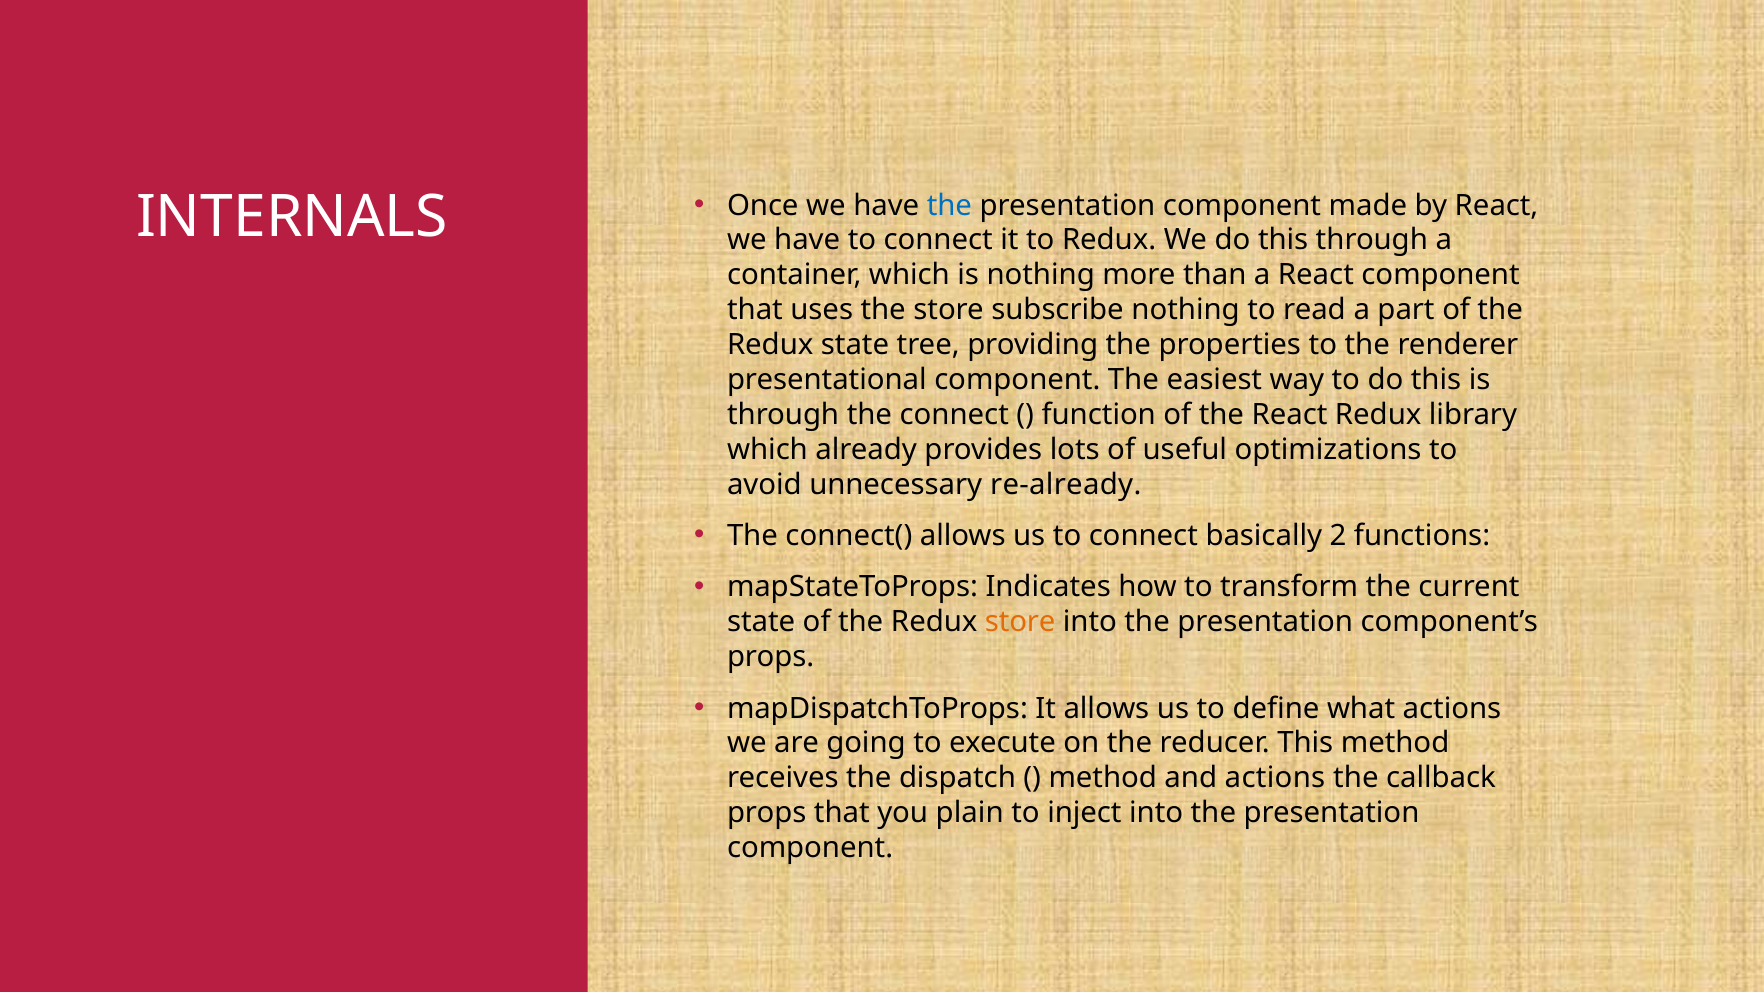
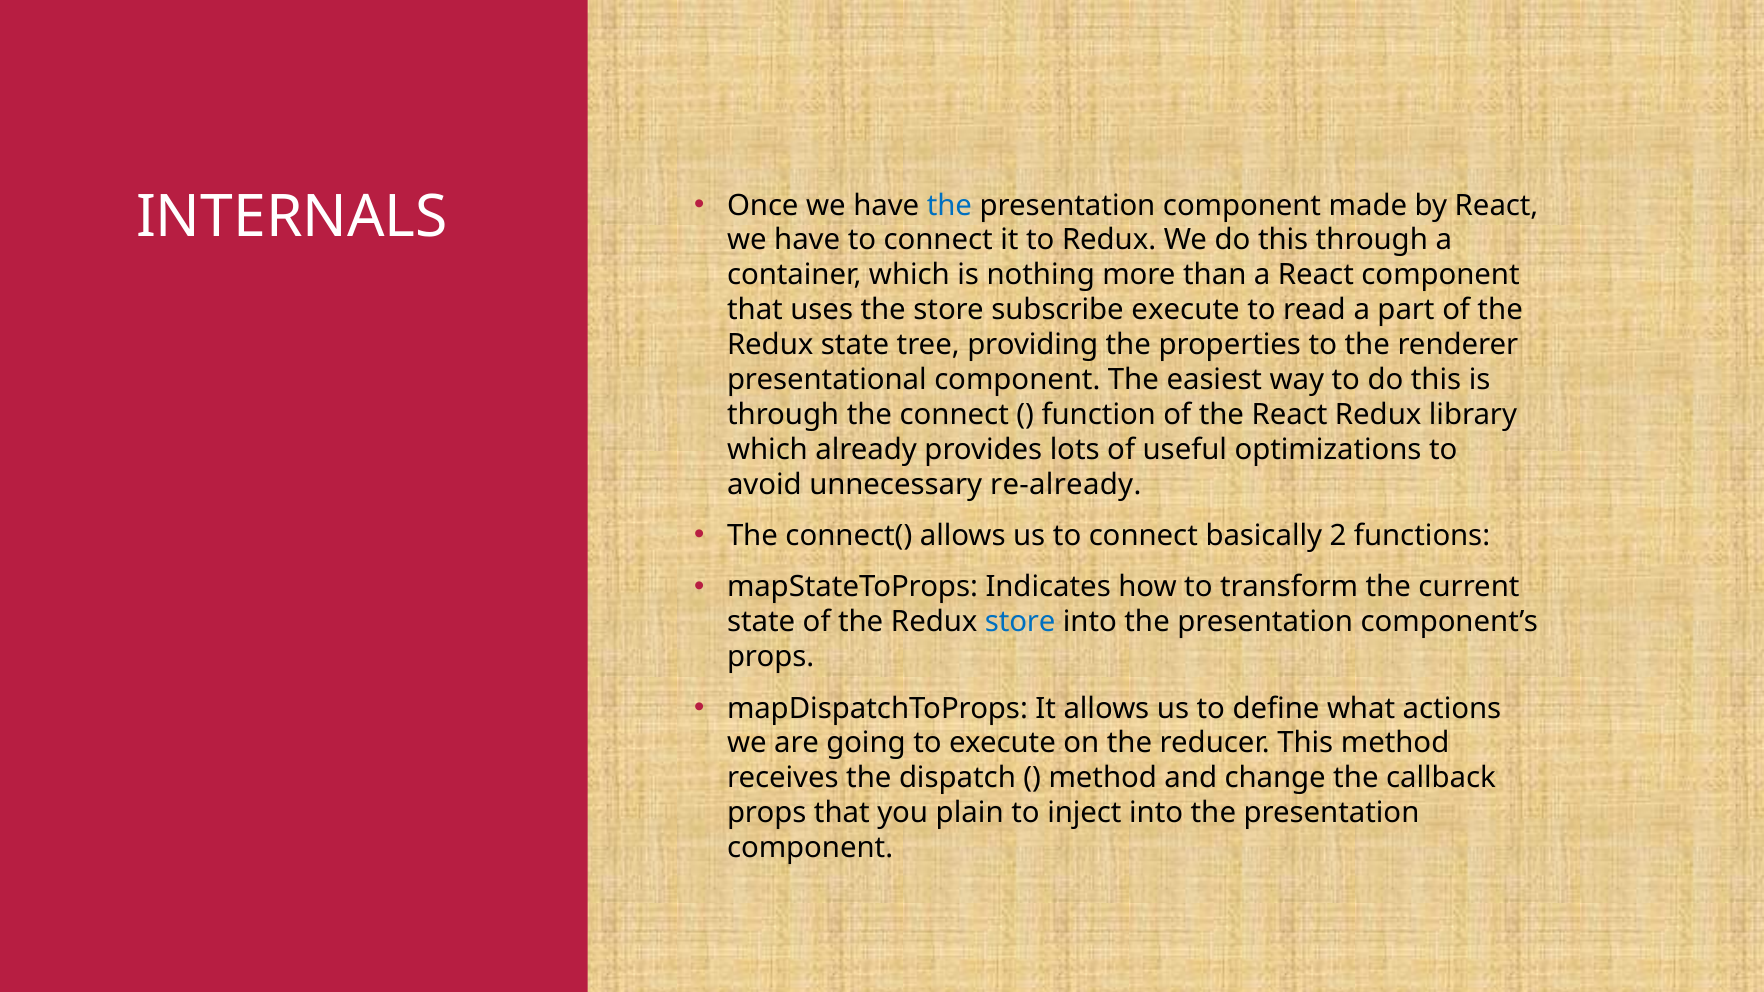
subscribe nothing: nothing -> execute
store at (1020, 622) colour: orange -> blue
and actions: actions -> change
